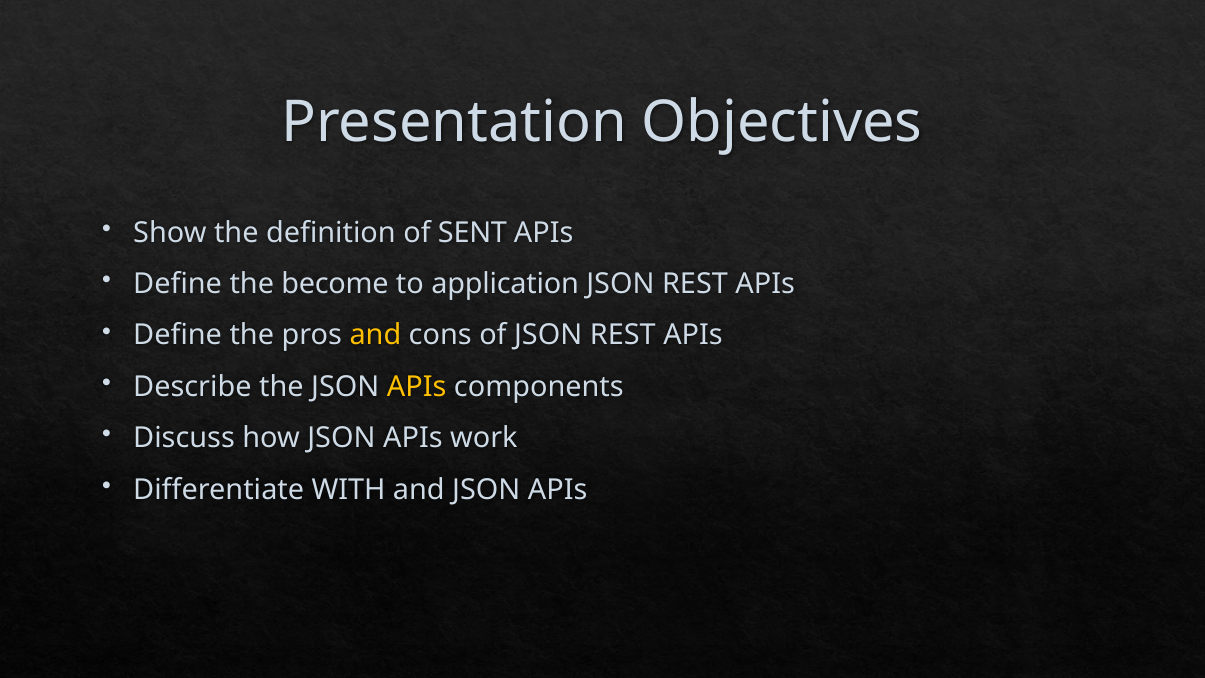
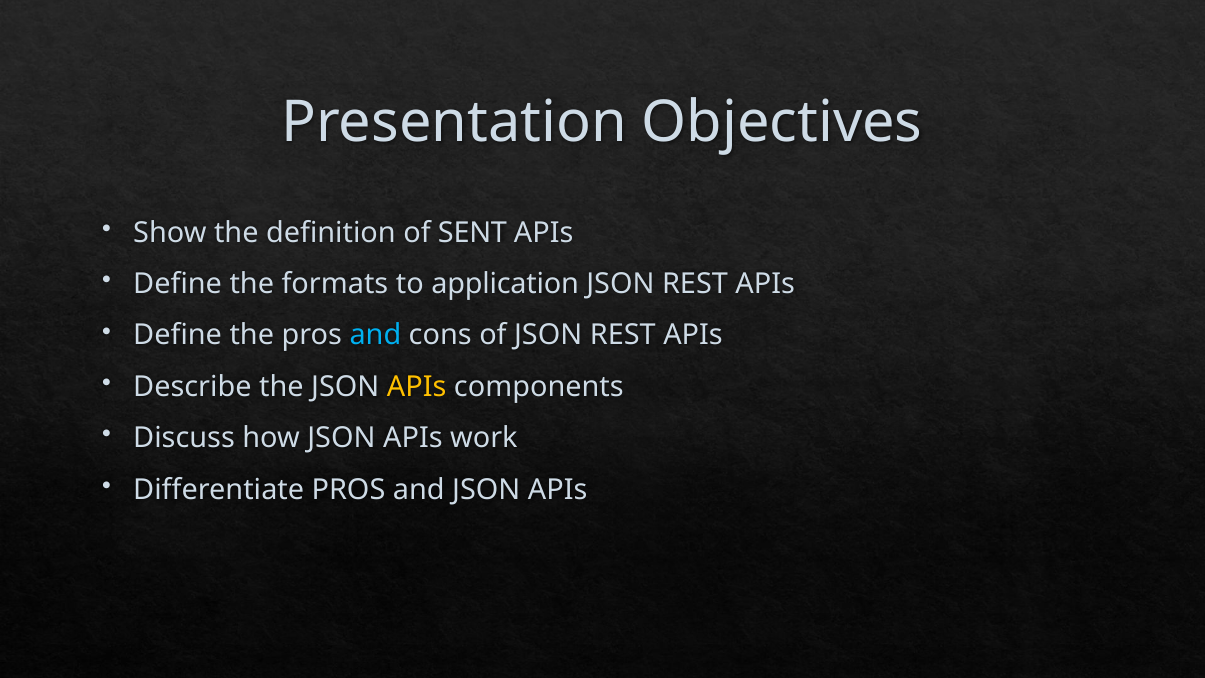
become: become -> formats
and at (375, 335) colour: yellow -> light blue
Differentiate WITH: WITH -> PROS
